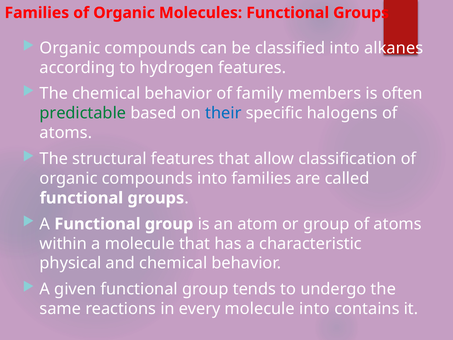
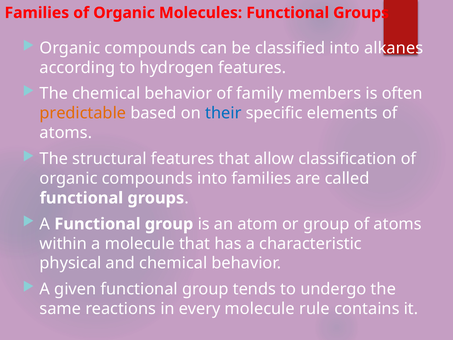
predictable colour: green -> orange
halogens: halogens -> elements
molecule into: into -> rule
